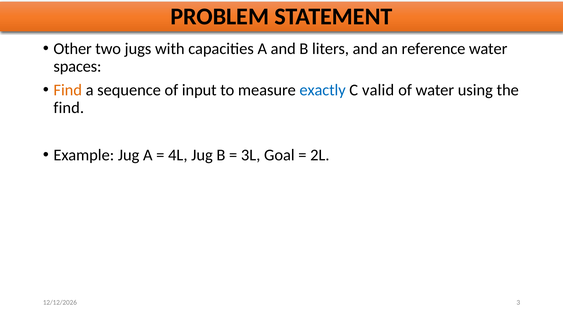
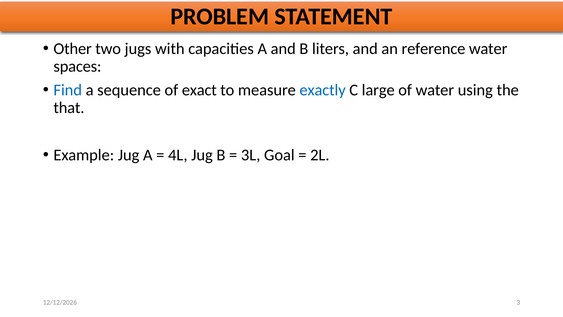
Find at (68, 90) colour: orange -> blue
input: input -> exact
valid: valid -> large
find at (69, 108): find -> that
